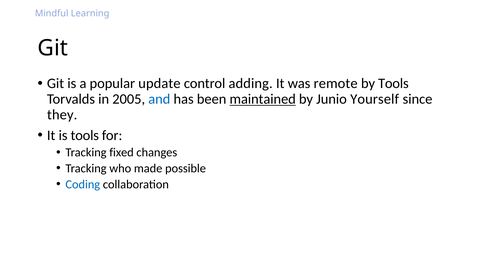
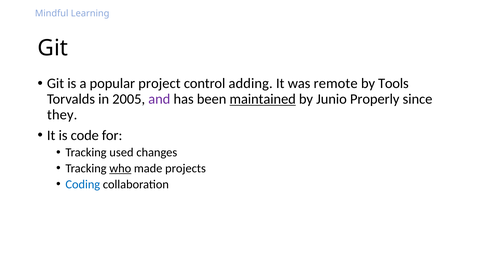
update: update -> project
and colour: blue -> purple
Yourself: Yourself -> Properly
is tools: tools -> code
fixed: fixed -> used
who underline: none -> present
possible: possible -> projects
